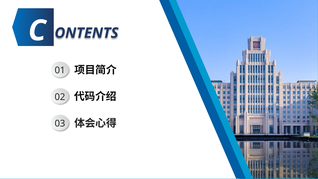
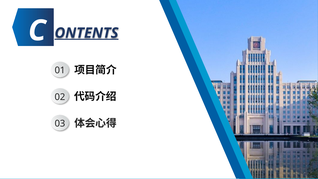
ONTENTS underline: none -> present
